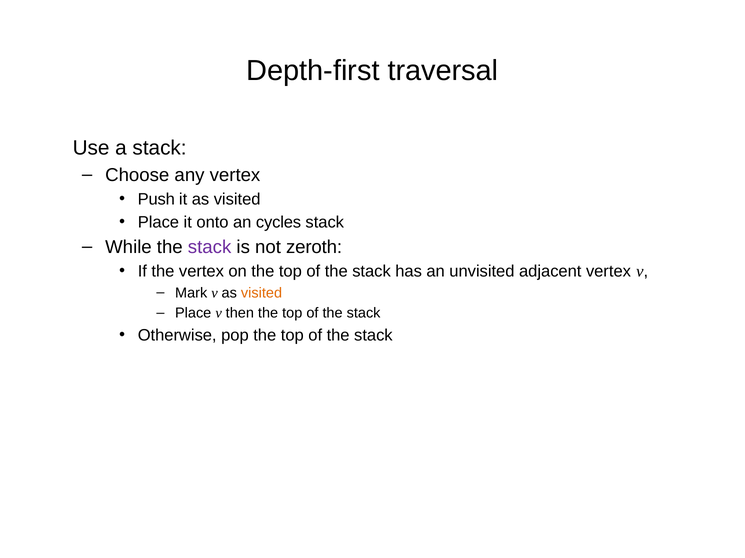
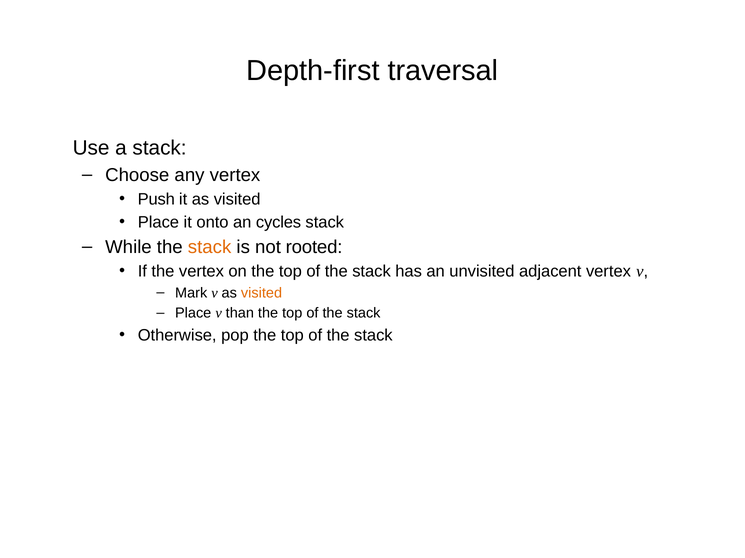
stack at (210, 248) colour: purple -> orange
zeroth: zeroth -> rooted
then: then -> than
